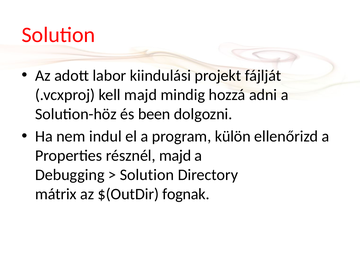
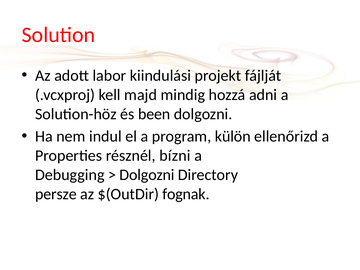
résznél majd: majd -> bízni
Solution at (147, 175): Solution -> Dolgozni
mátrix: mátrix -> persze
